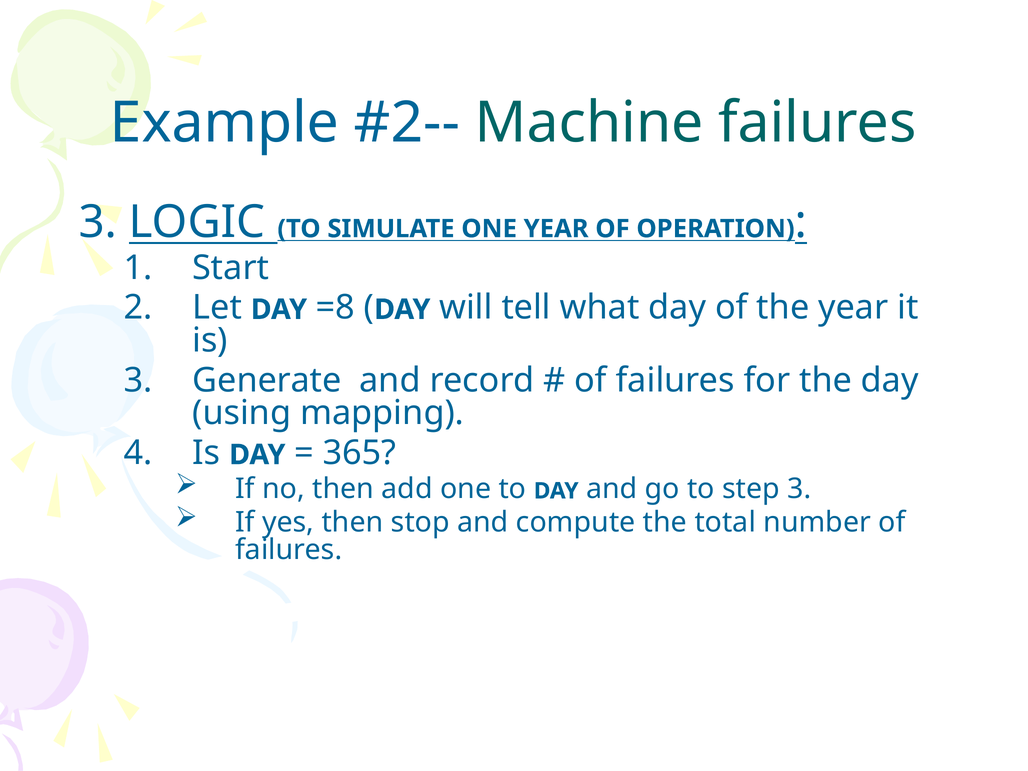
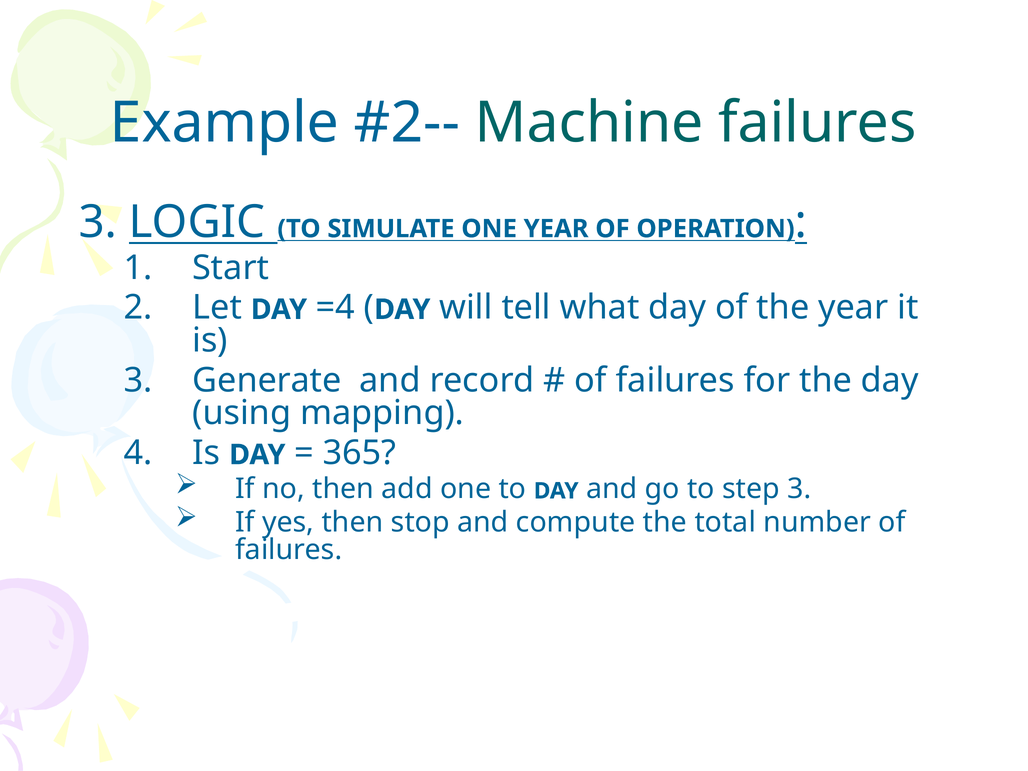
=8: =8 -> =4
